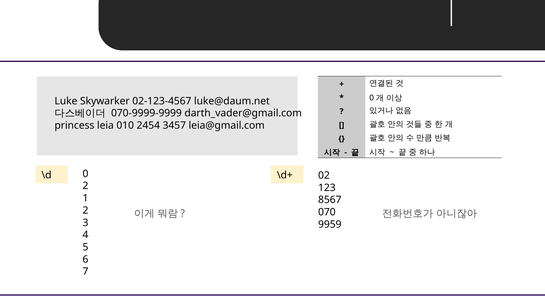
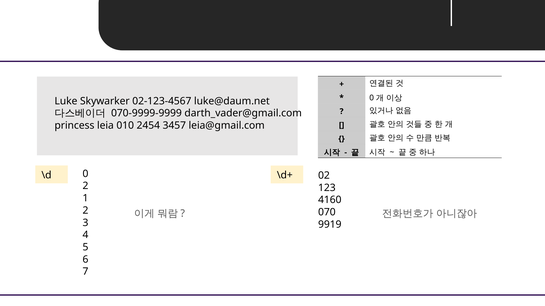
8567: 8567 -> 4160
9959: 9959 -> 9919
